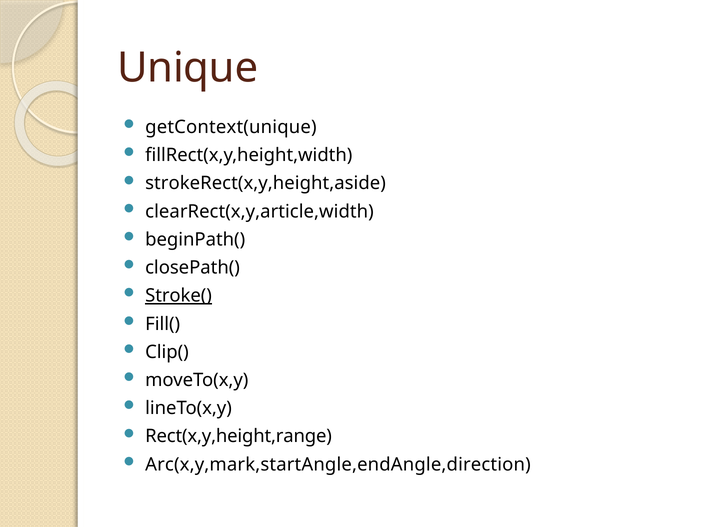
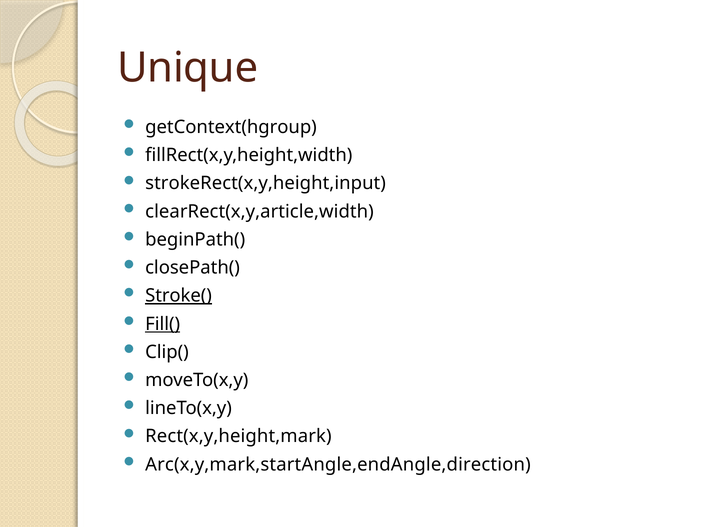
getContext(unique: getContext(unique -> getContext(hgroup
strokeRect(x,y,height,aside: strokeRect(x,y,height,aside -> strokeRect(x,y,height,input
Fill( underline: none -> present
Rect(x,y,height,range: Rect(x,y,height,range -> Rect(x,y,height,mark
